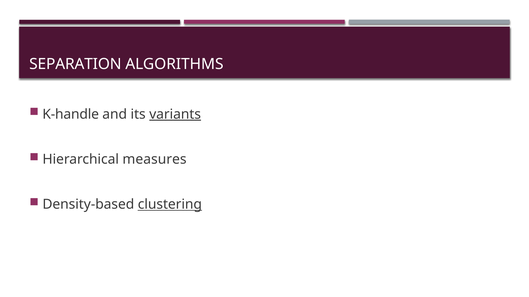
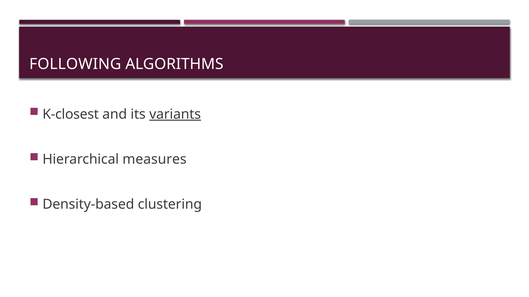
SEPARATION: SEPARATION -> FOLLOWING
K-handle: K-handle -> K-closest
clustering underline: present -> none
